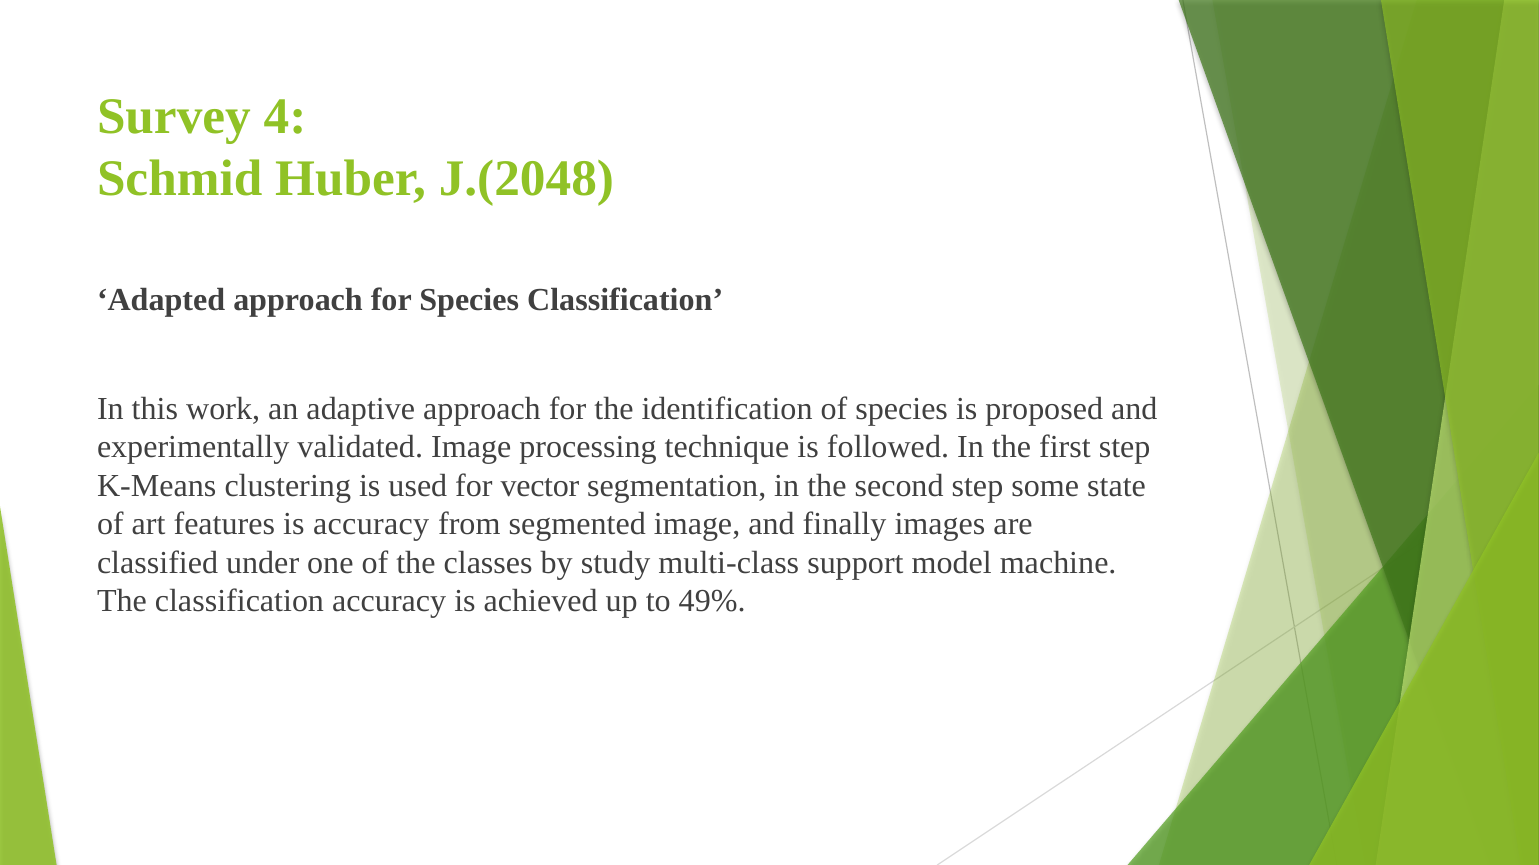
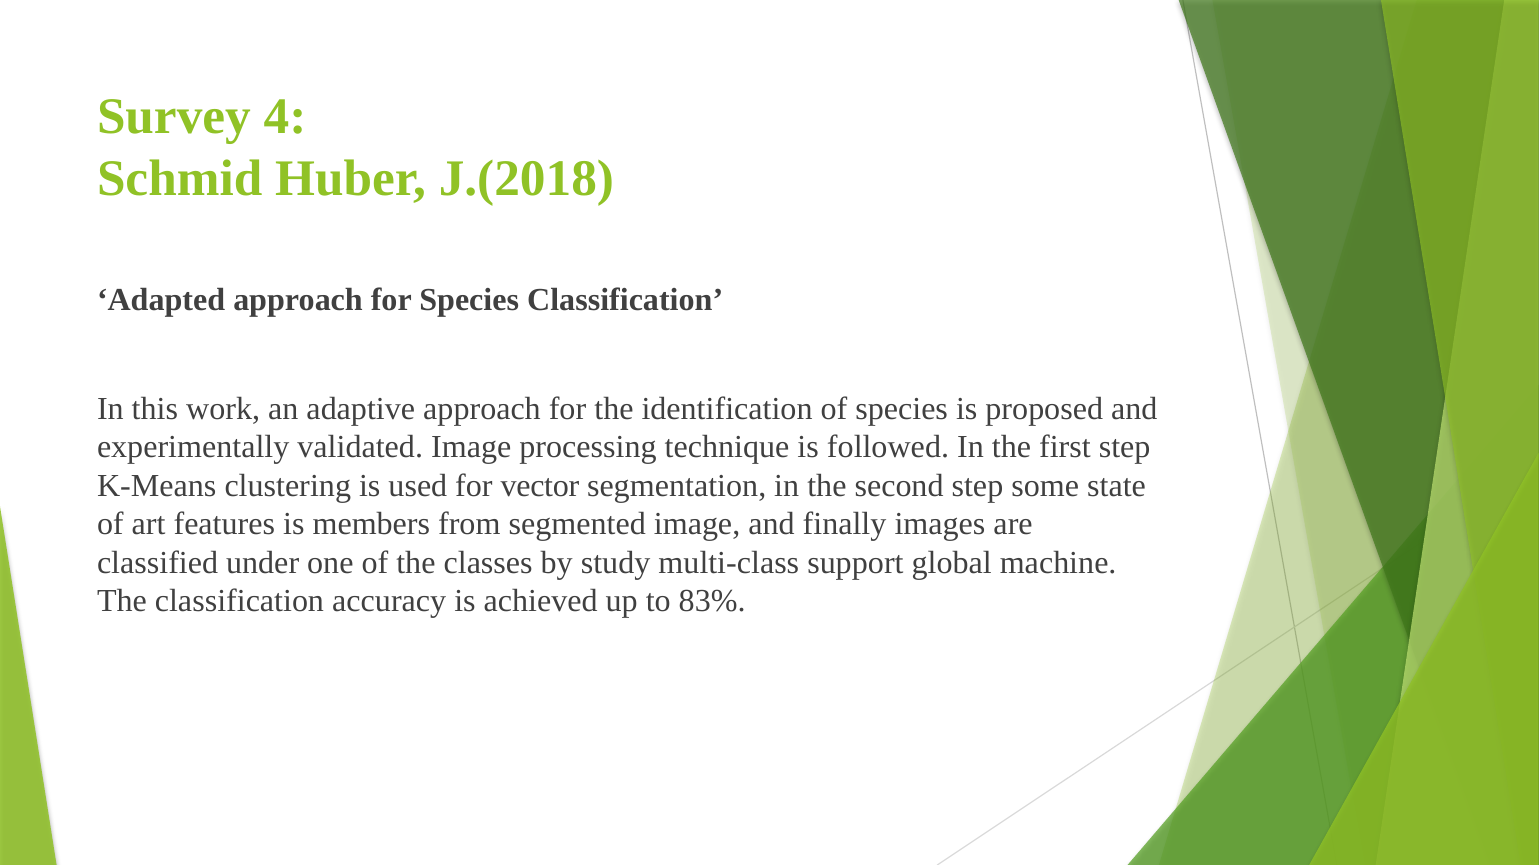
J.(2048: J.(2048 -> J.(2018
is accuracy: accuracy -> members
model: model -> global
49%: 49% -> 83%
